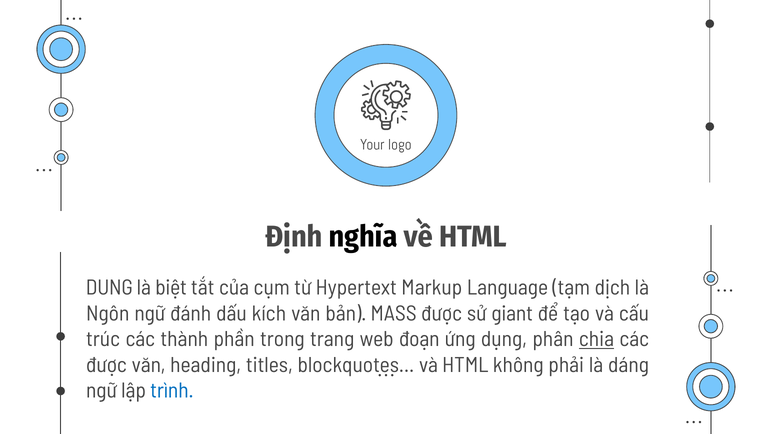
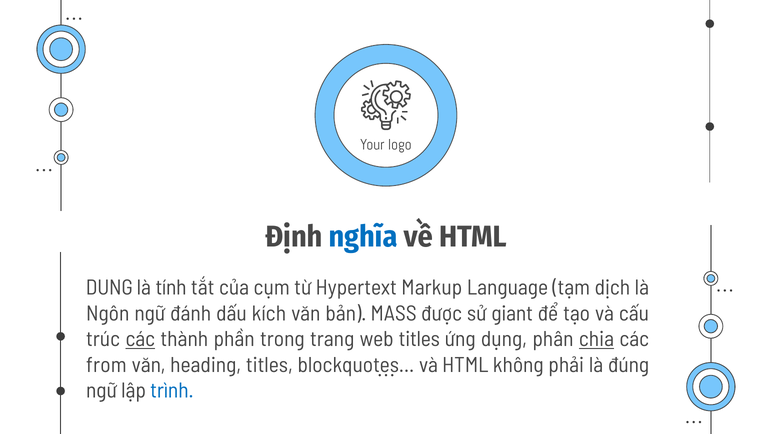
nghĩa colour: black -> blue
biệt: biệt -> tính
các at (140, 340) underline: none -> present
web đoạn: đoạn -> titles
được at (106, 365): được -> from
dáng: dáng -> đúng
